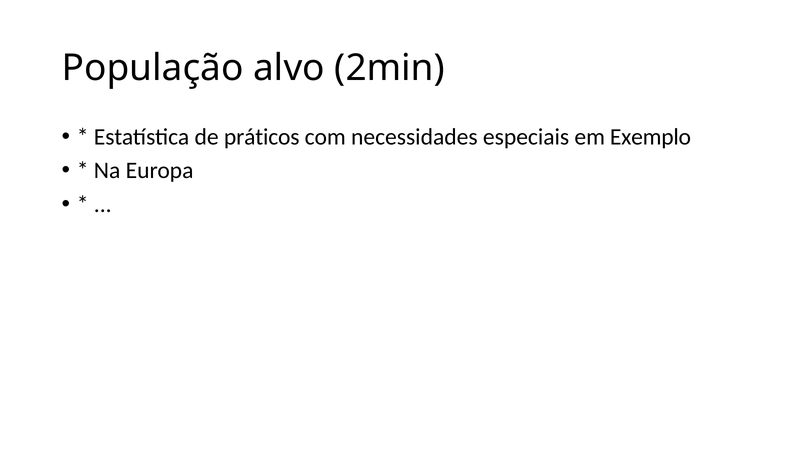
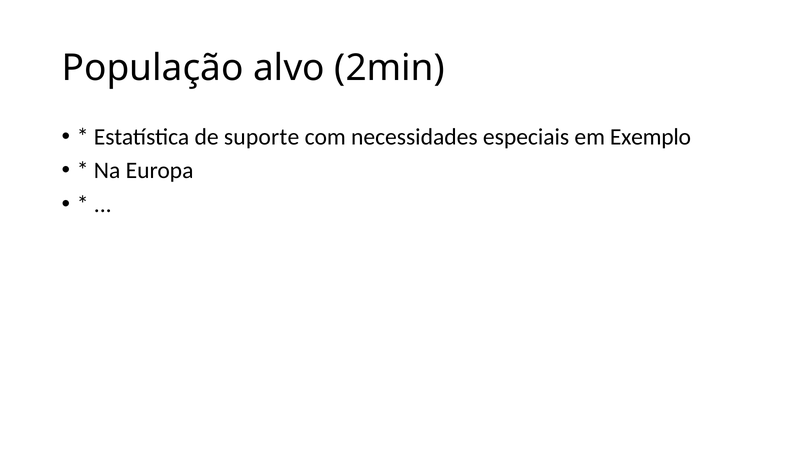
práticos: práticos -> suporte
